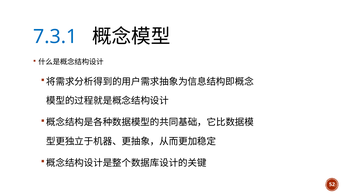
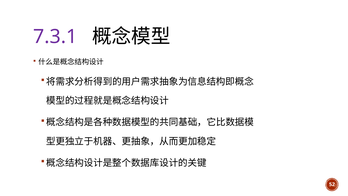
7.3.1 colour: blue -> purple
